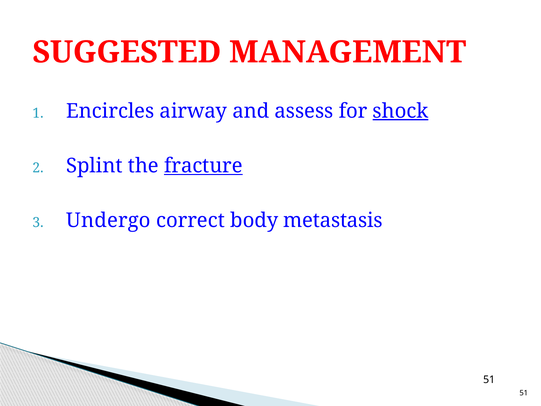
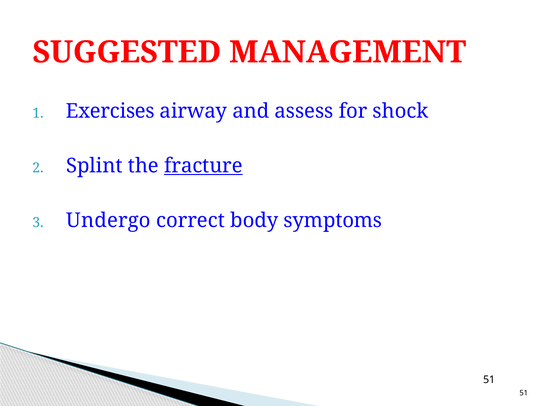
Encircles: Encircles -> Exercises
shock underline: present -> none
metastasis: metastasis -> symptoms
